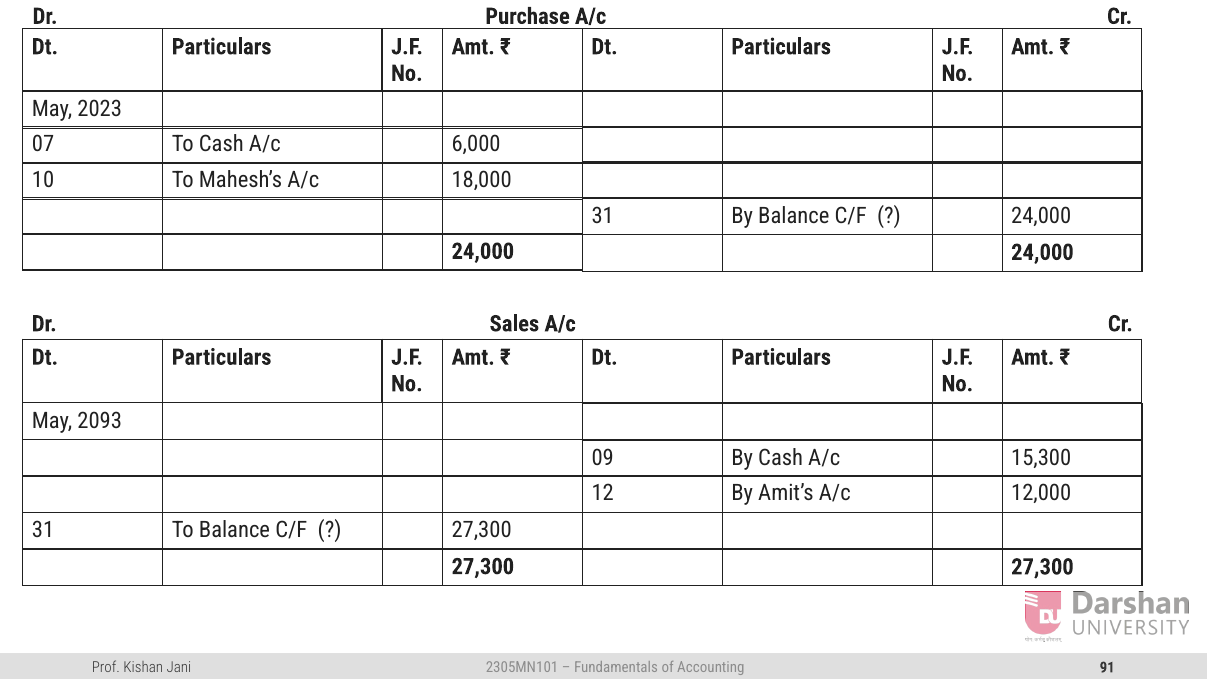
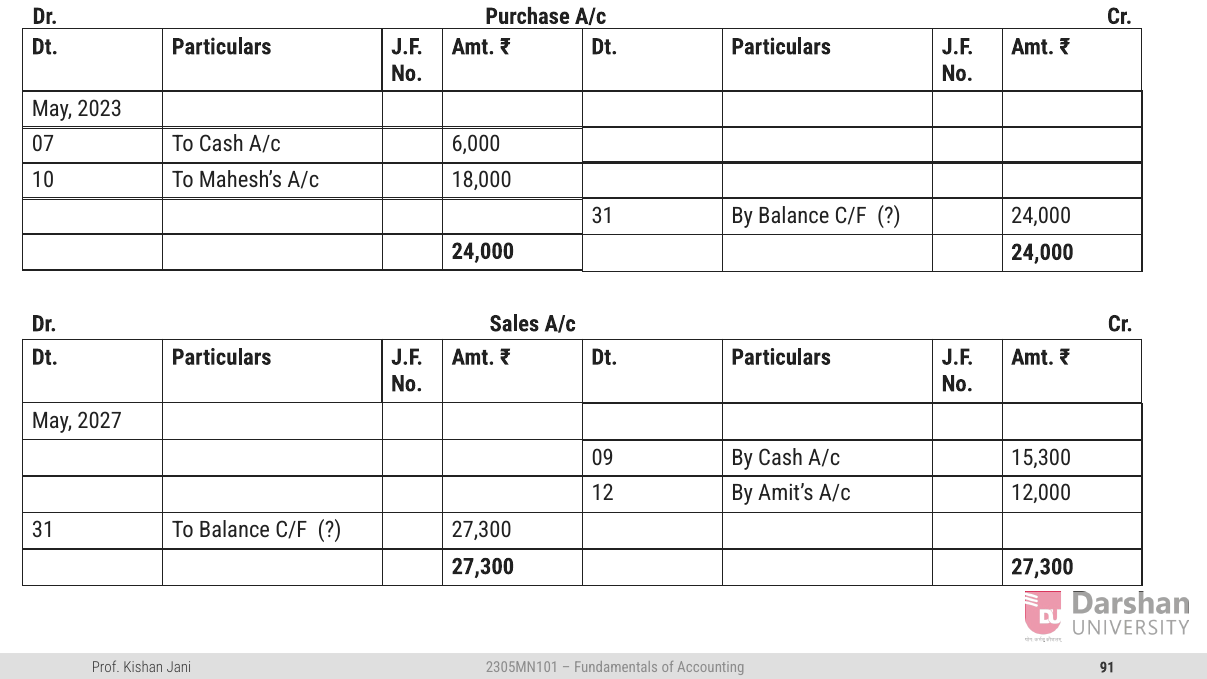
2093: 2093 -> 2027
